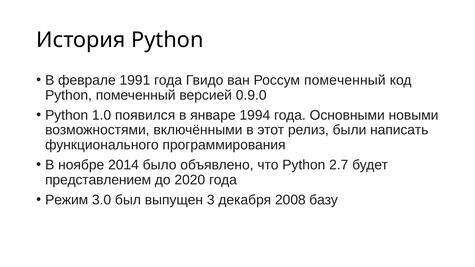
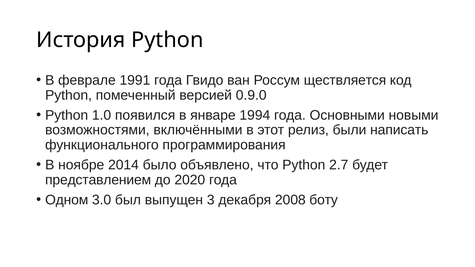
Россум помеченный: помеченный -> ществляется
Режим: Режим -> Одном
базу: базу -> боту
